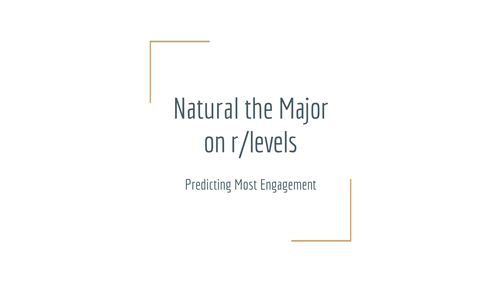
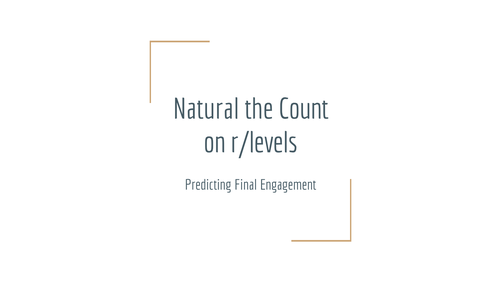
Major: Major -> Count
Most: Most -> Final
